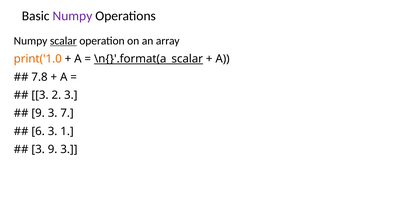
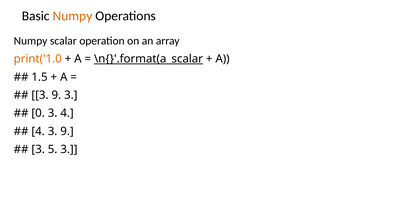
Numpy at (73, 16) colour: purple -> orange
scalar underline: present -> none
7.8: 7.8 -> 1.5
2 at (56, 95): 2 -> 9
9 at (38, 113): 9 -> 0
3 7: 7 -> 4
6 at (38, 131): 6 -> 4
1 at (67, 131): 1 -> 9
3 9: 9 -> 5
